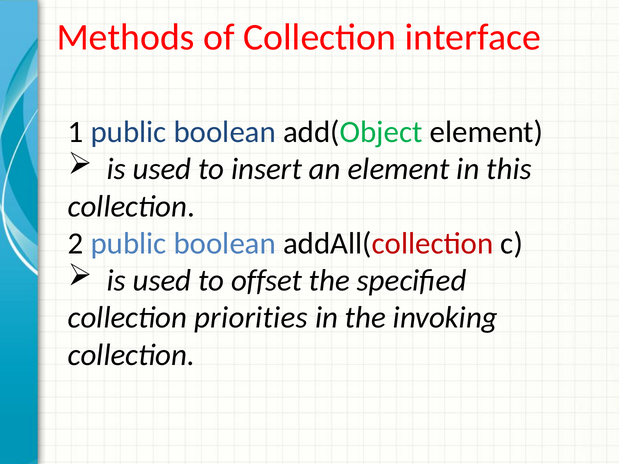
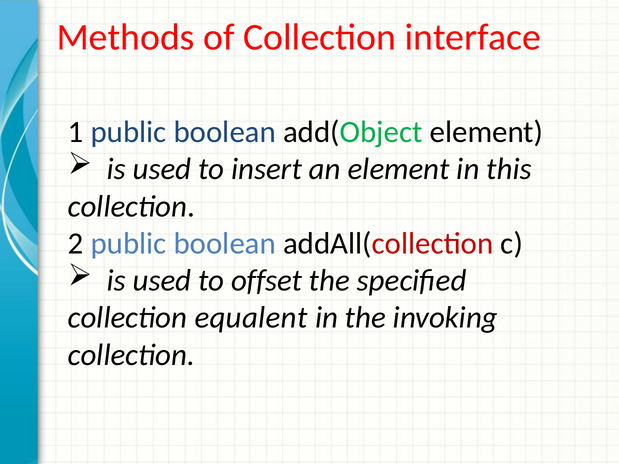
priorities: priorities -> equalent
